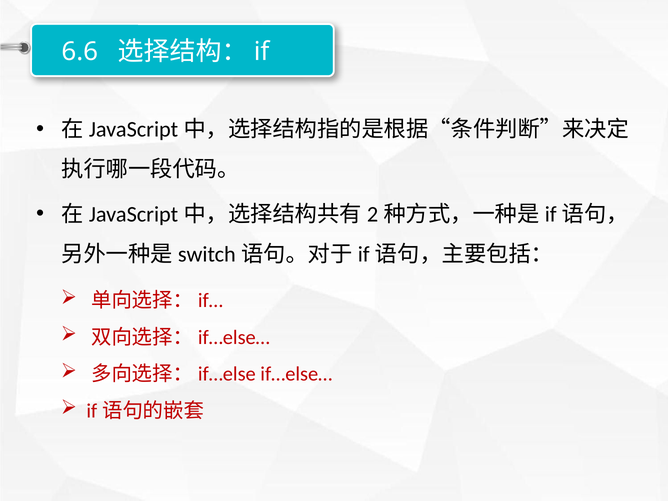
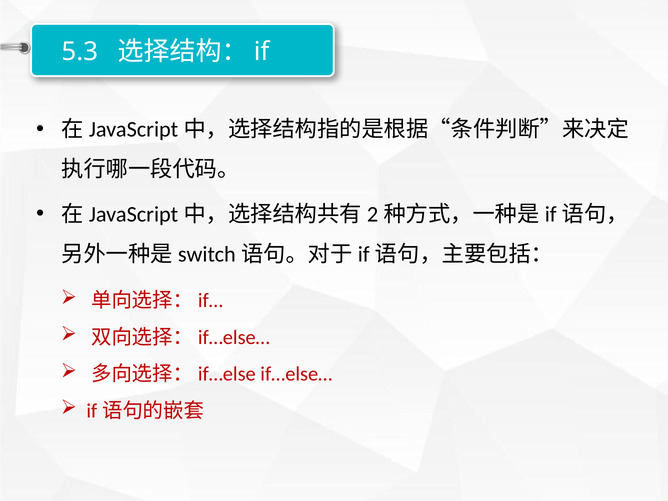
6.6: 6.6 -> 5.3
